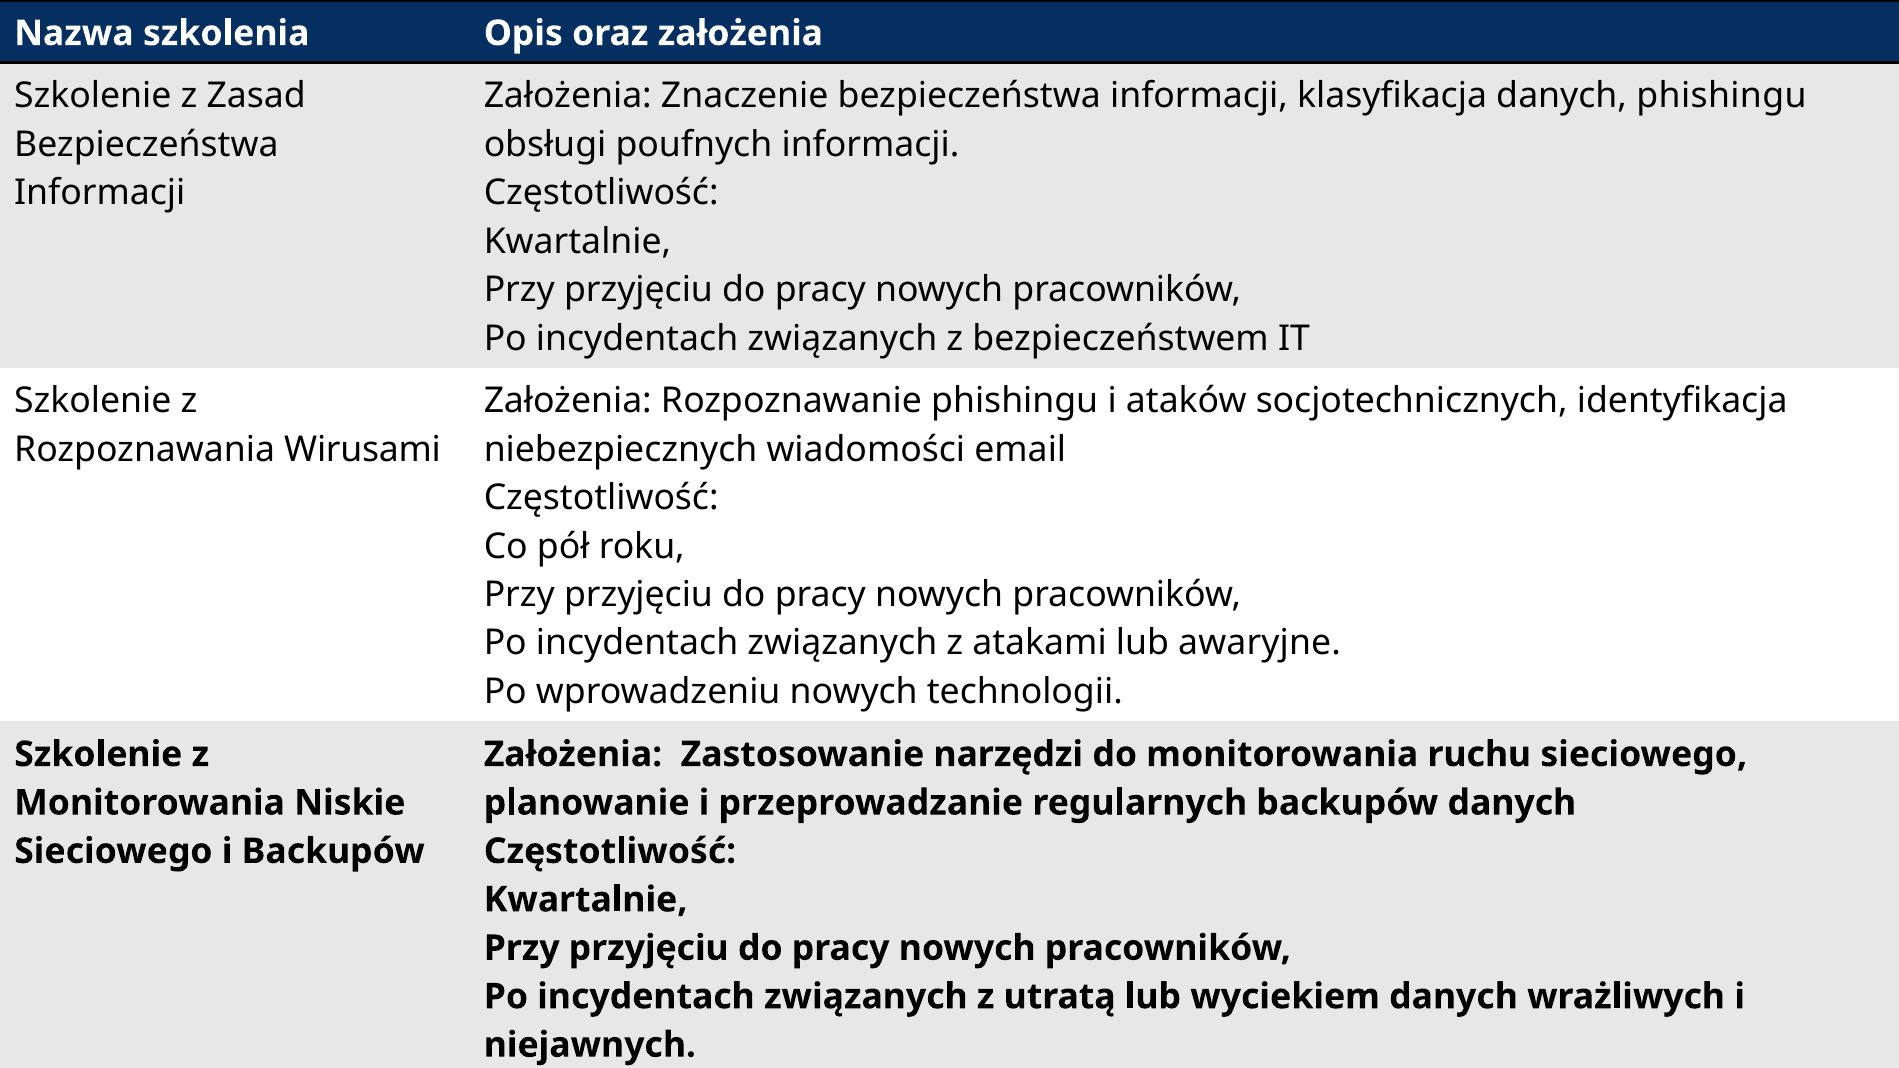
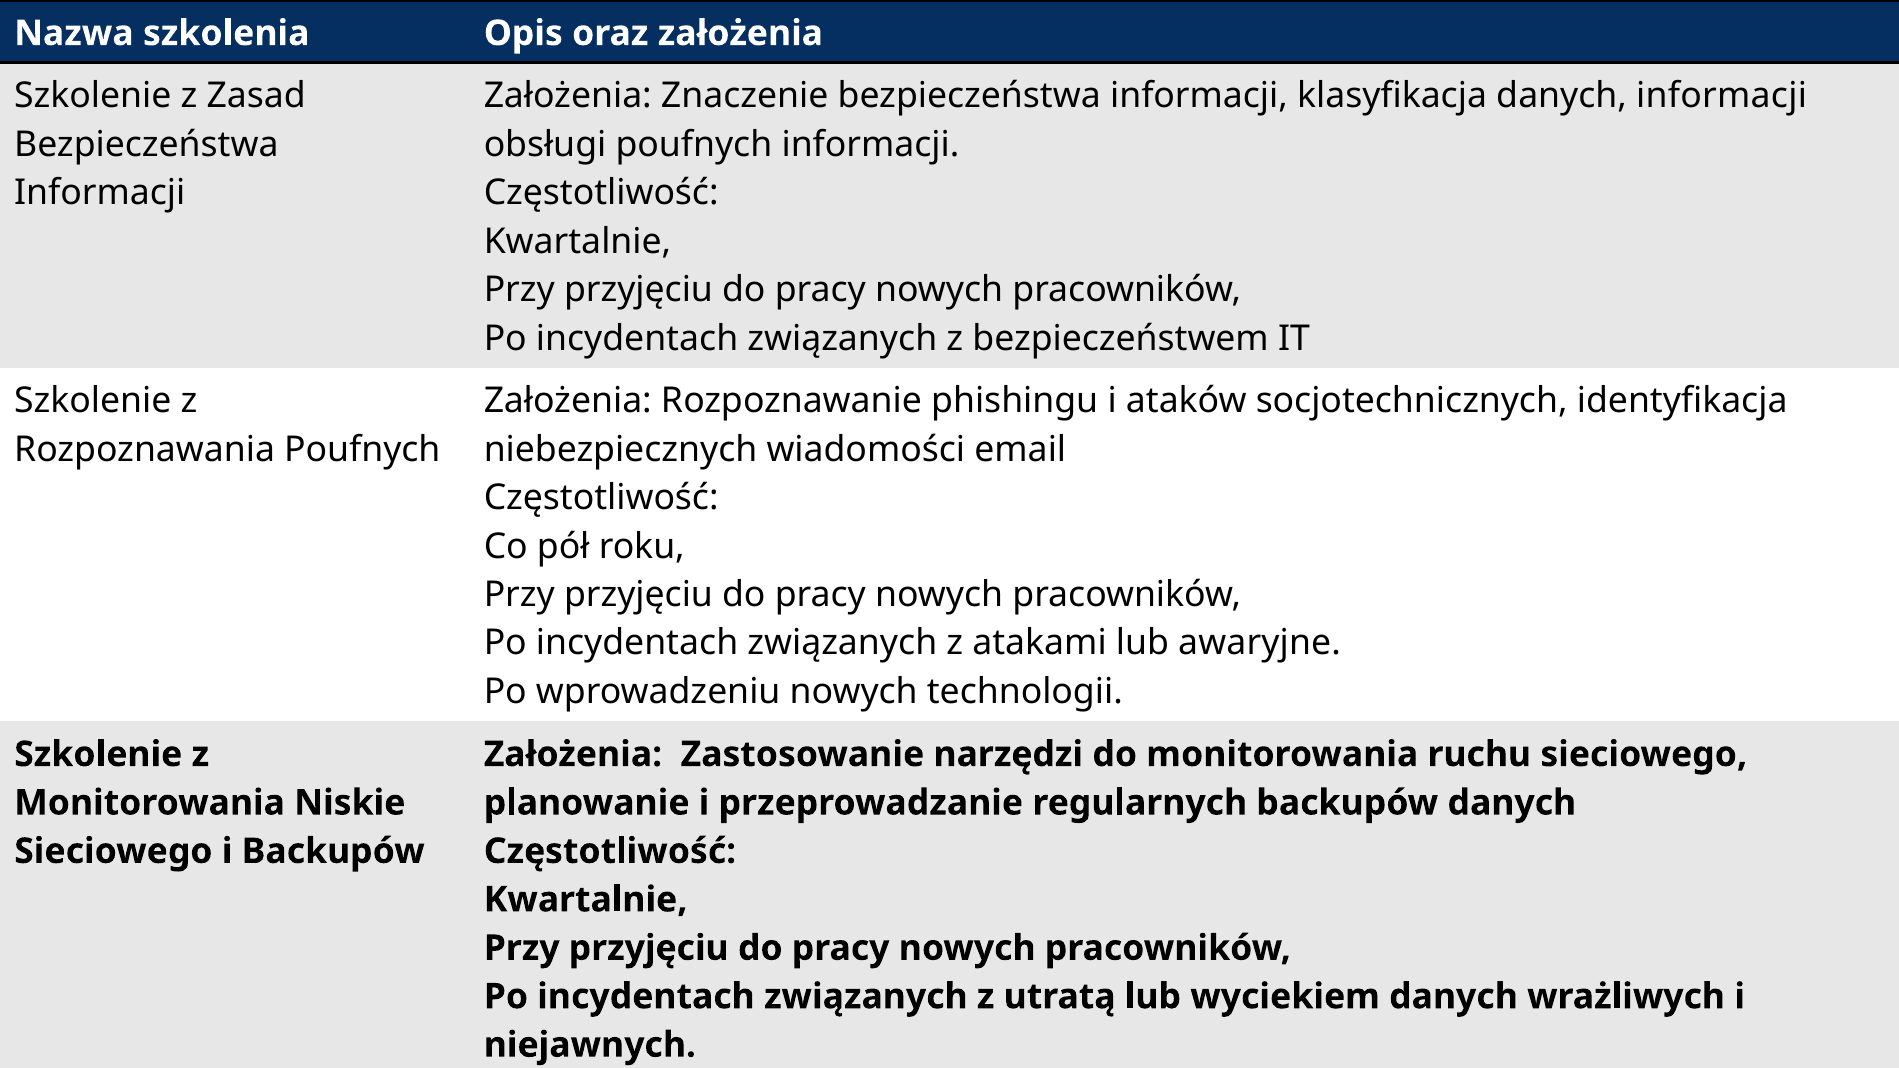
danych phishingu: phishingu -> informacji
Rozpoznawania Wirusami: Wirusami -> Poufnych
